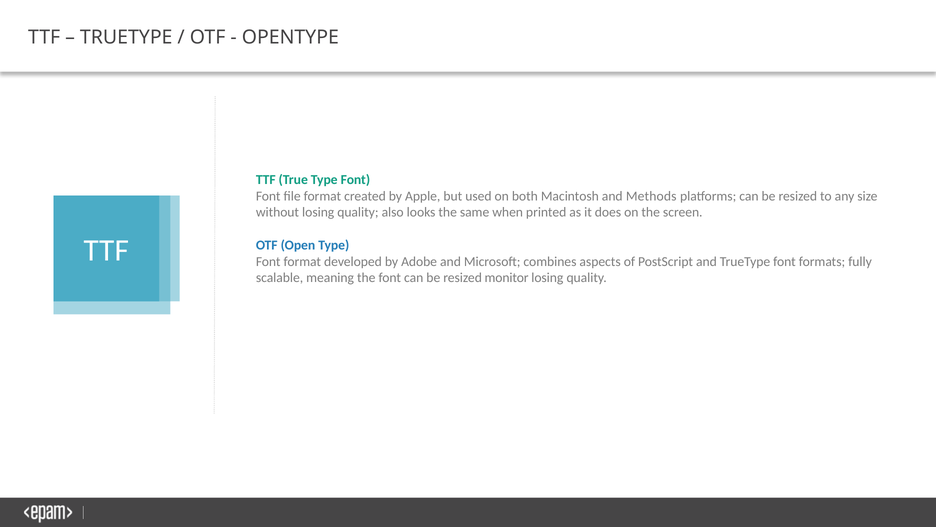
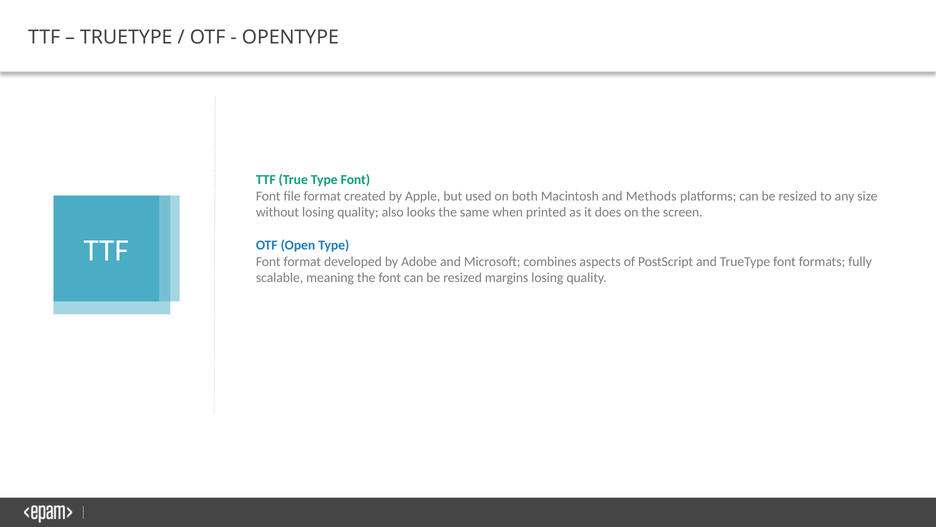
monitor: monitor -> margins
